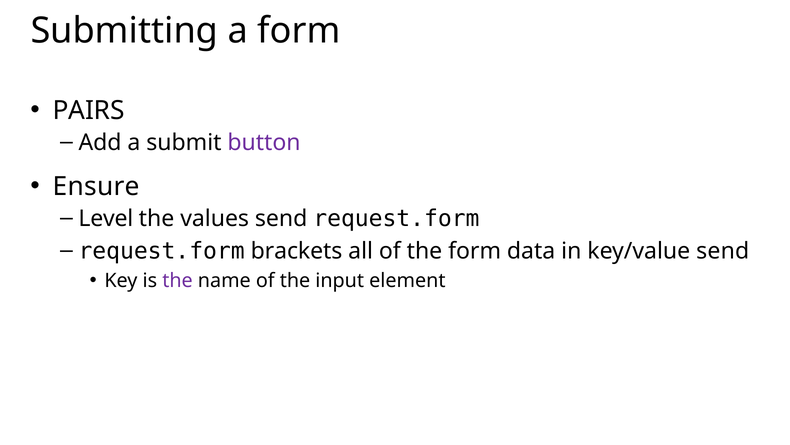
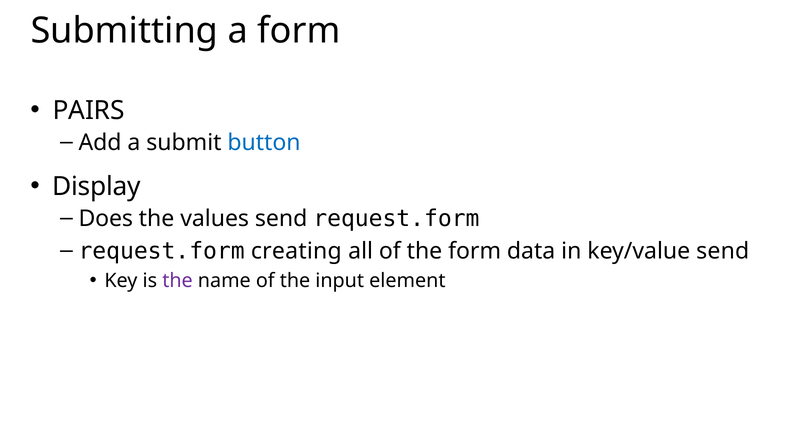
button colour: purple -> blue
Ensure: Ensure -> Display
Level: Level -> Does
brackets: brackets -> creating
